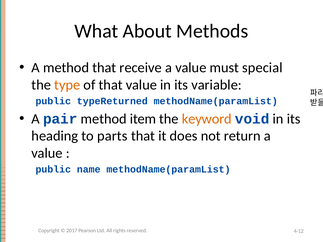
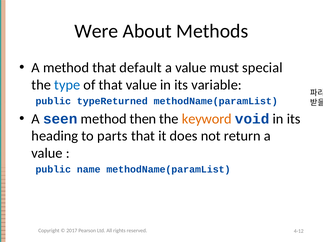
What: What -> Were
receive: receive -> default
type colour: orange -> blue
pair: pair -> seen
item: item -> then
